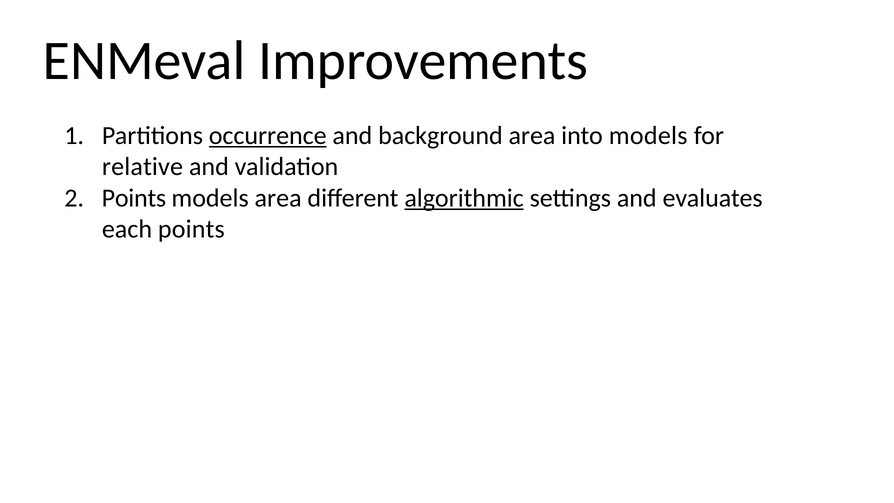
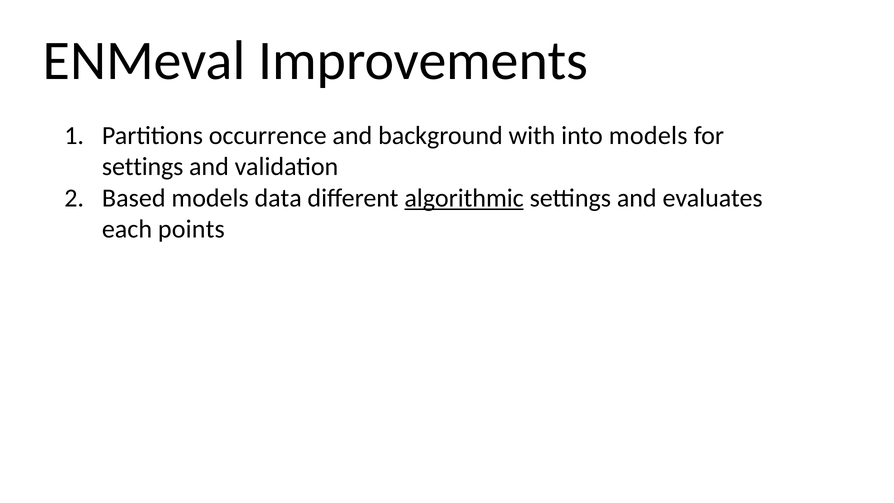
occurrence underline: present -> none
background area: area -> with
relative at (143, 167): relative -> settings
Points at (134, 198): Points -> Based
models area: area -> data
